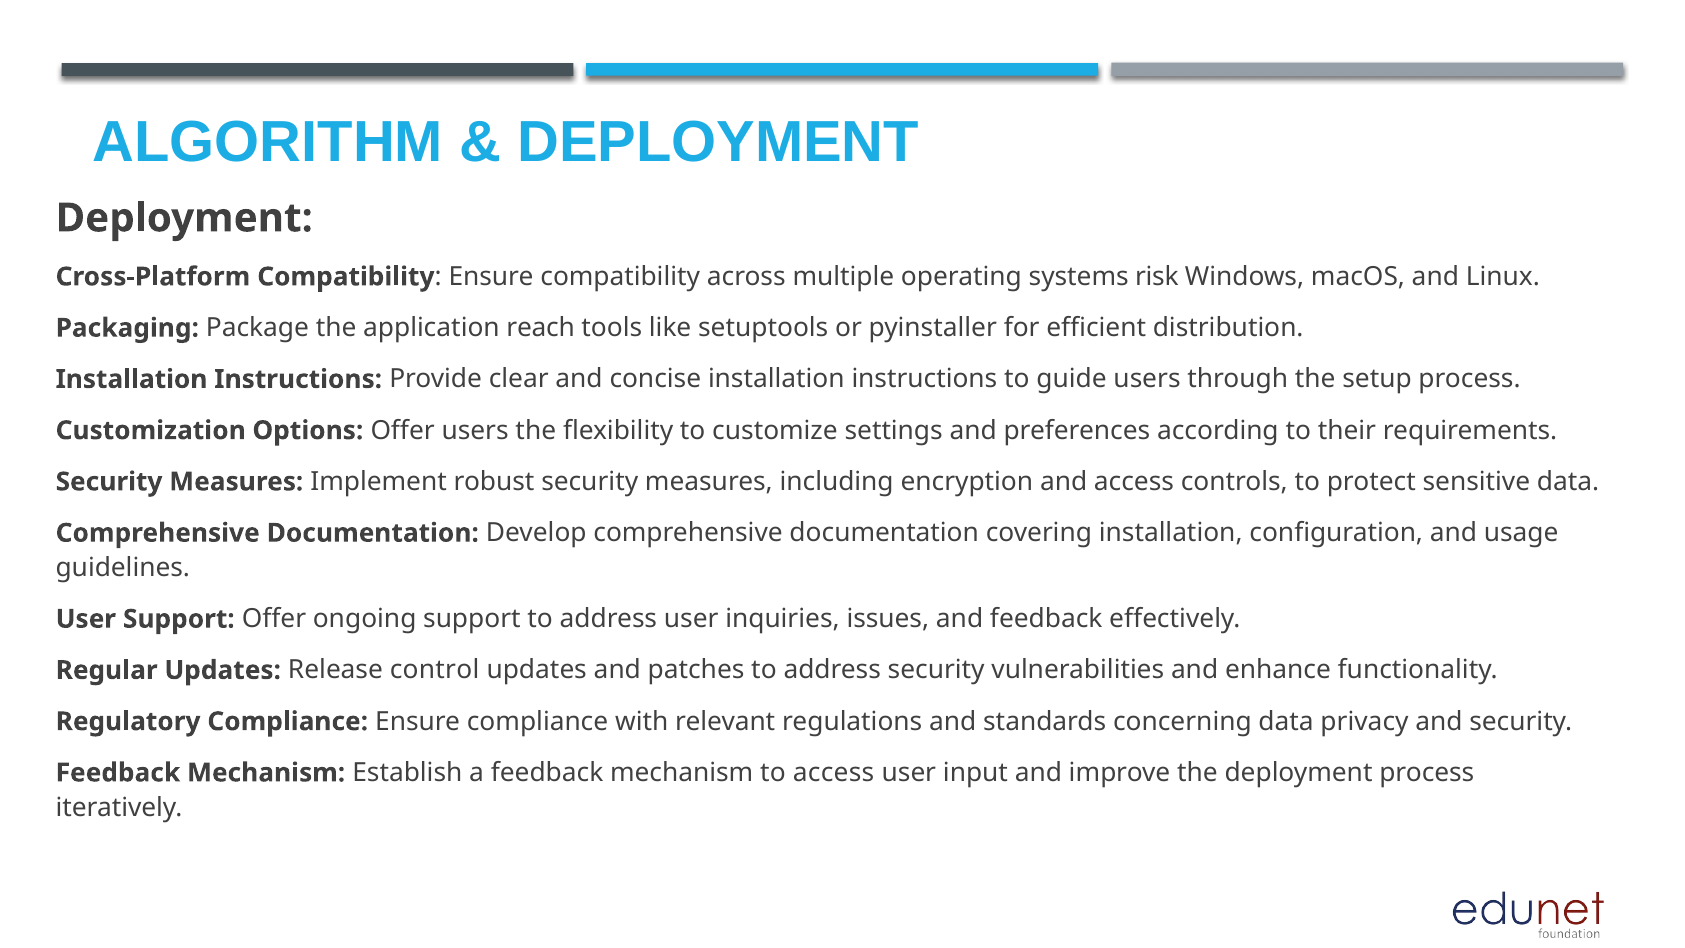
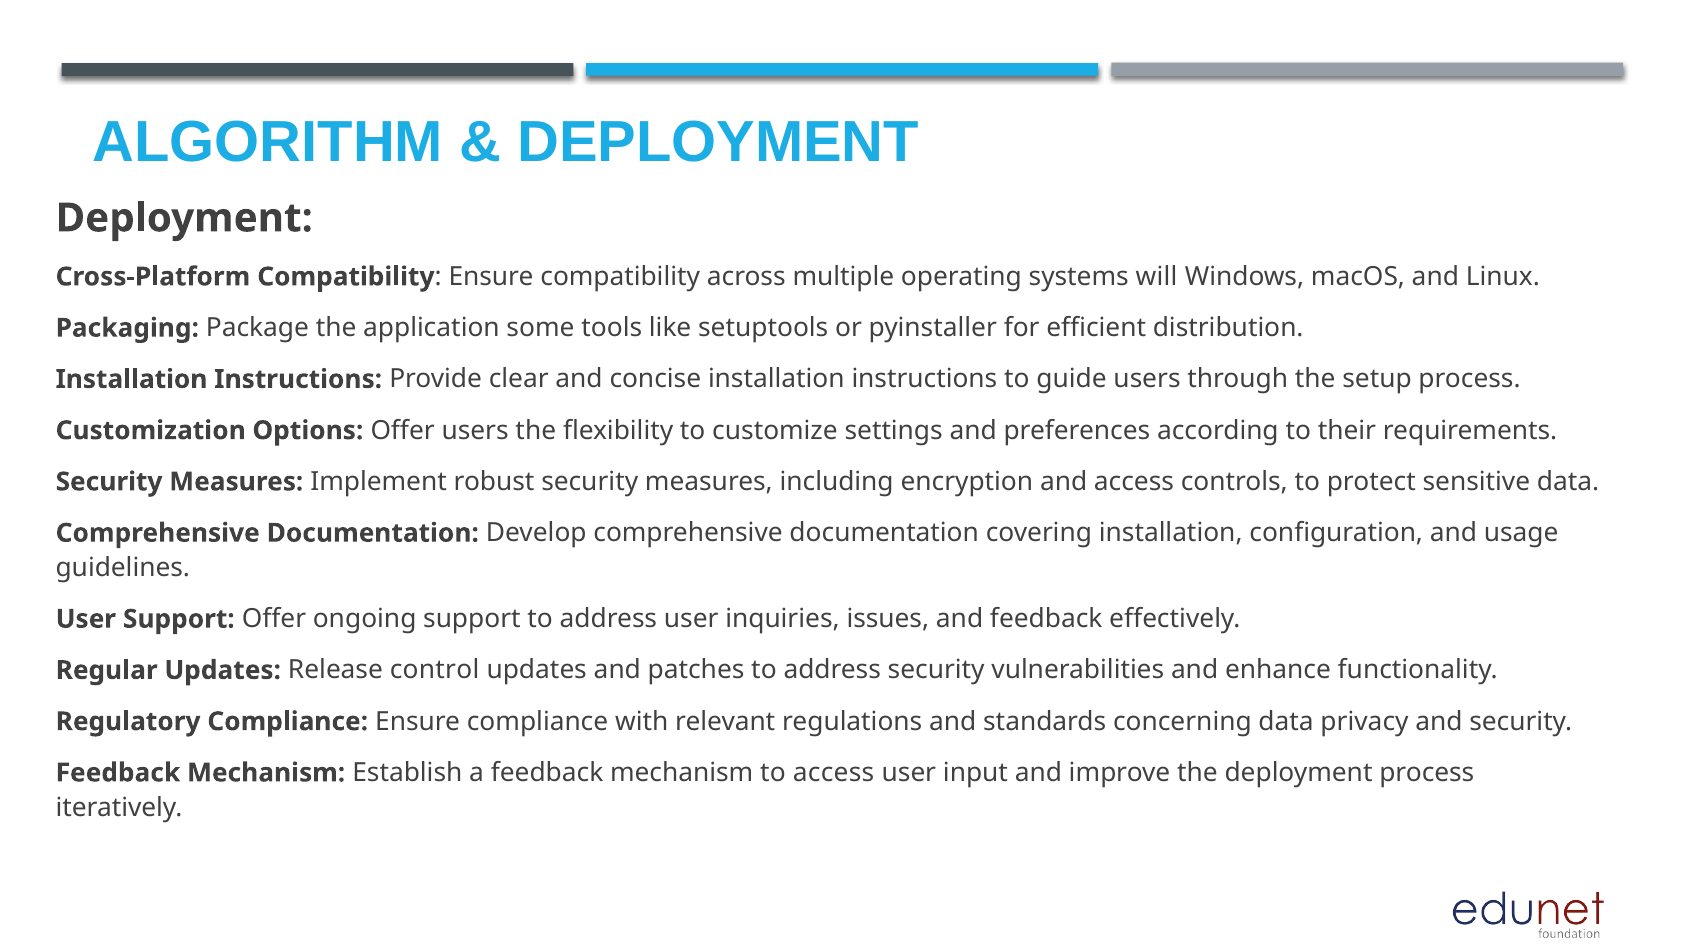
risk: risk -> will
reach: reach -> some
